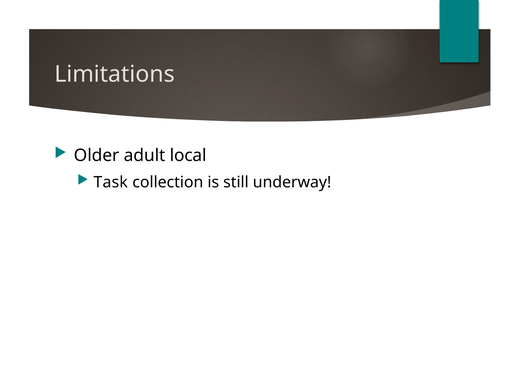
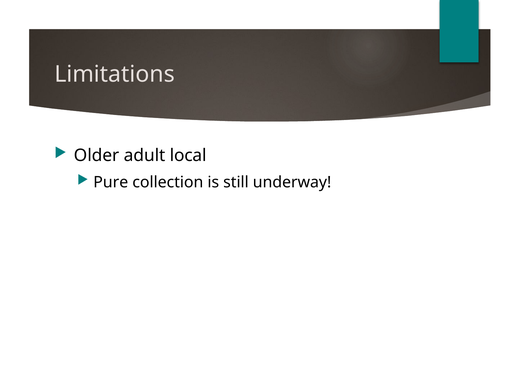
Task: Task -> Pure
